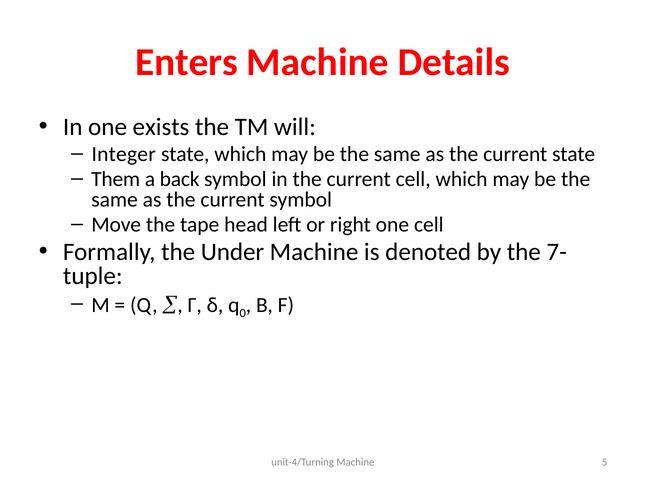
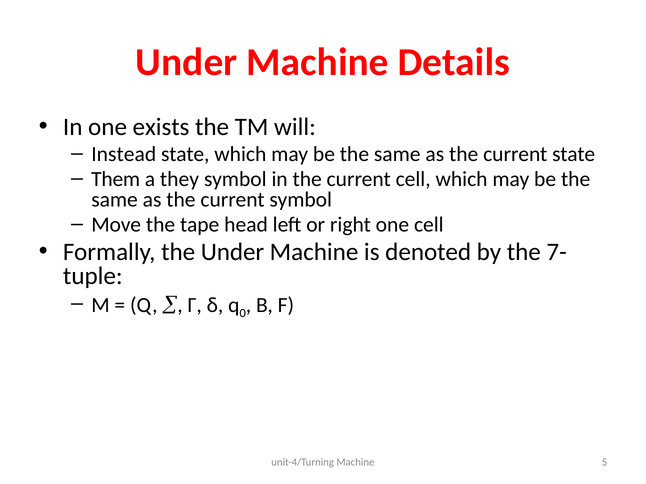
Enters at (187, 63): Enters -> Under
Integer: Integer -> Instead
back: back -> they
